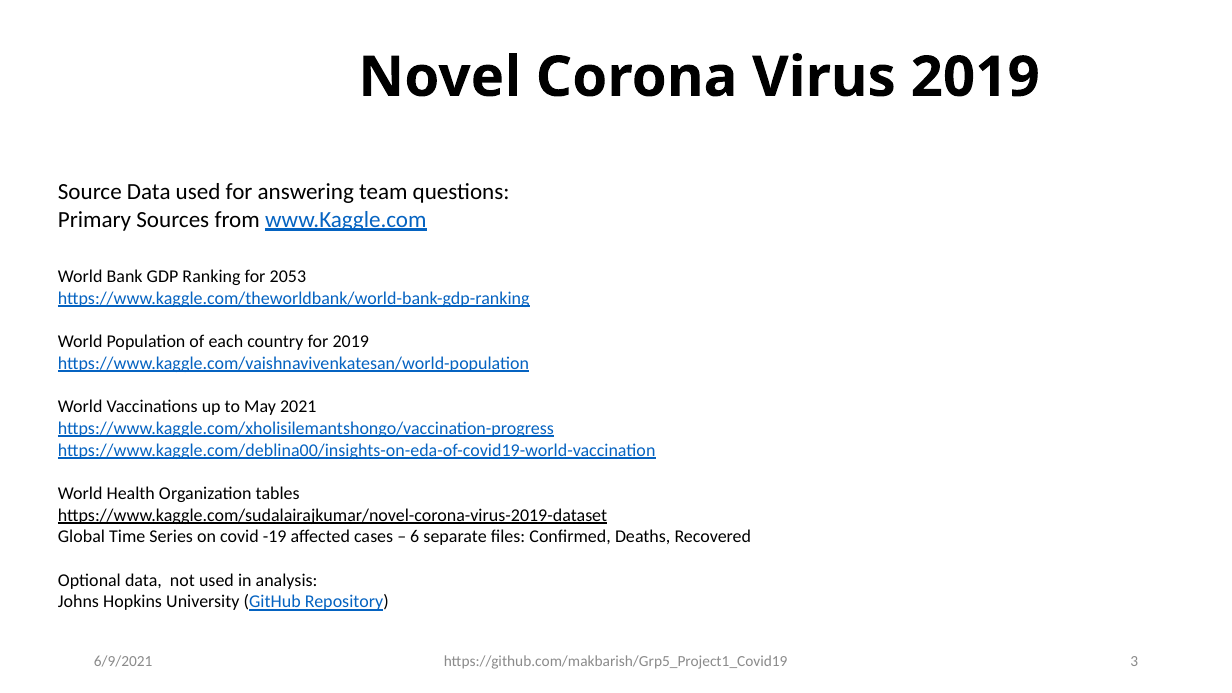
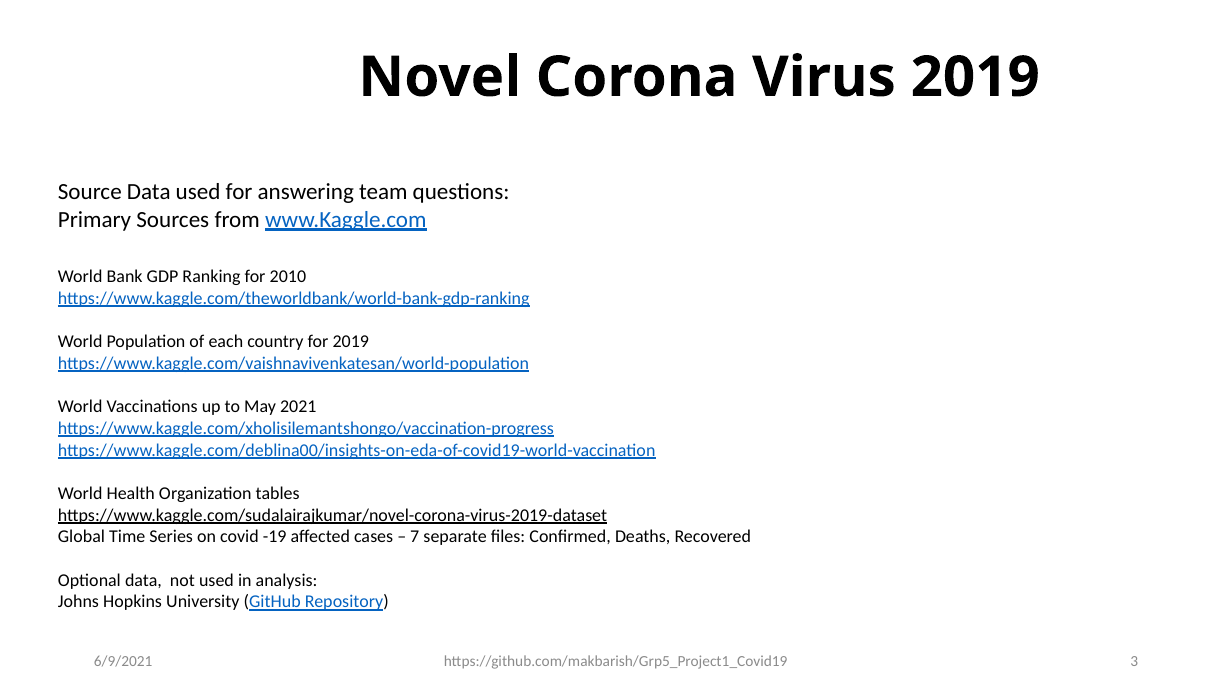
2053: 2053 -> 2010
6: 6 -> 7
